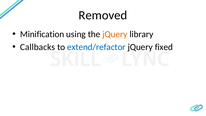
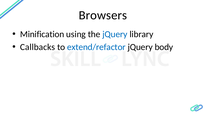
Removed: Removed -> Browsers
jQuery at (115, 34) colour: orange -> blue
fixed: fixed -> body
